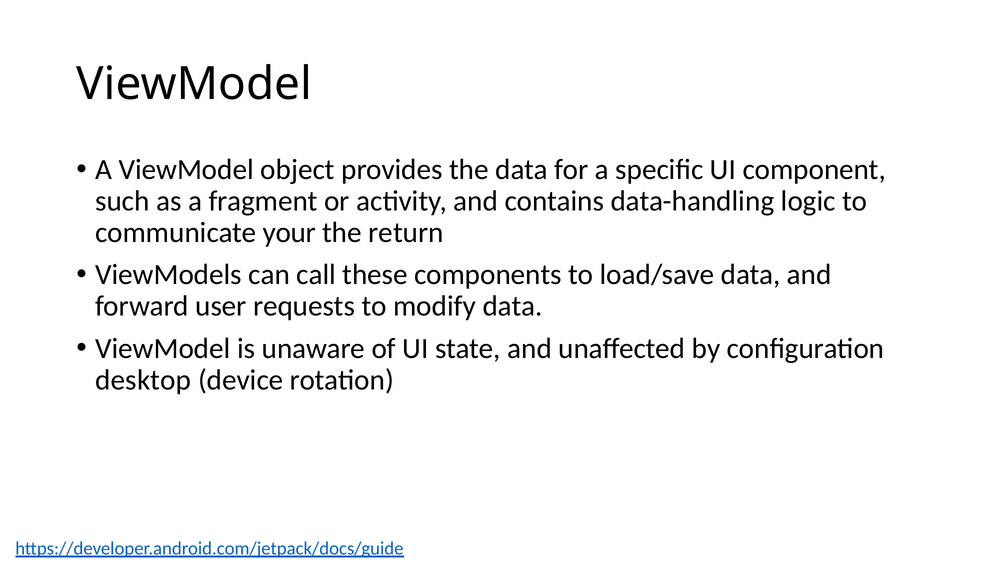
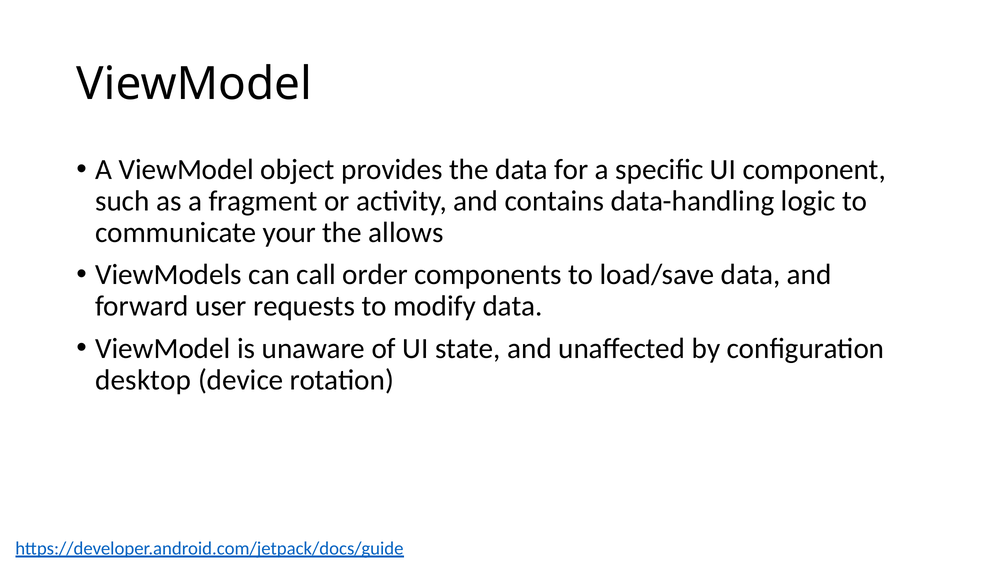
return: return -> allows
these: these -> order
